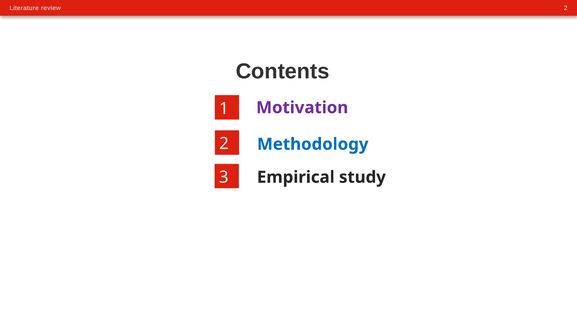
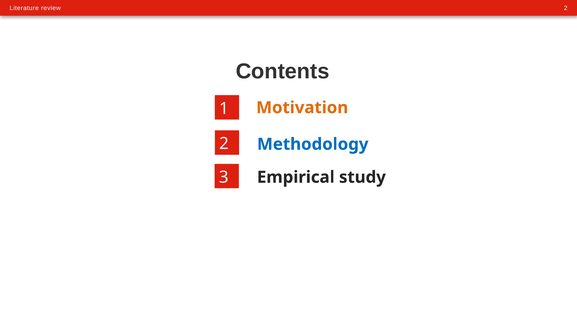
Motivation colour: purple -> orange
